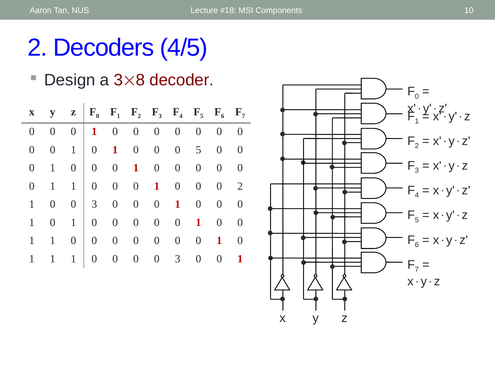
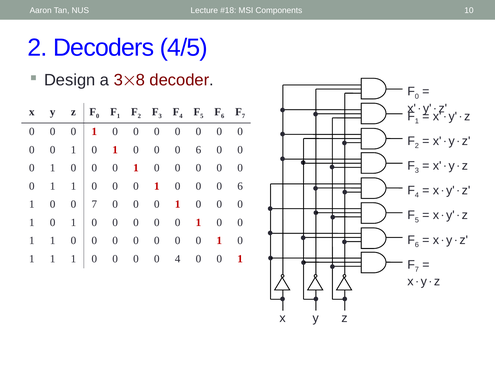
5 at (198, 150): 5 -> 6
2 at (240, 186): 2 -> 6
1 0 0 3: 3 -> 7
0 0 0 3: 3 -> 4
